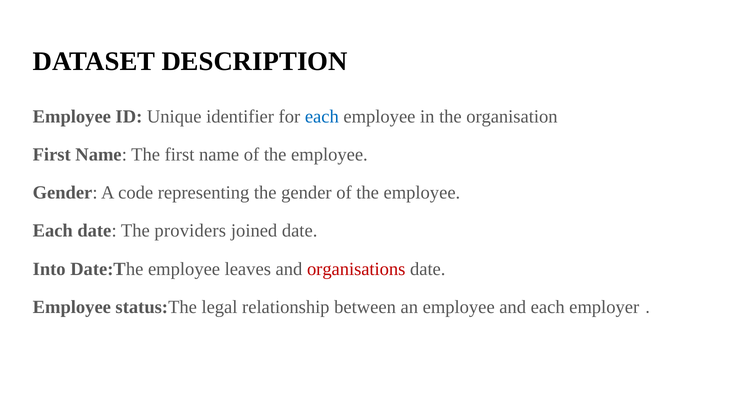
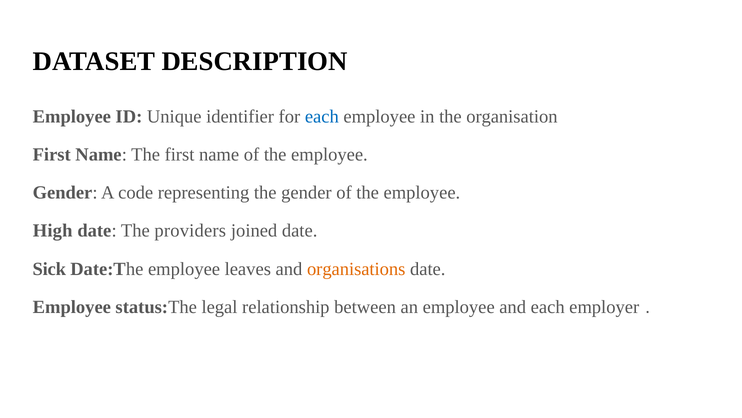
Each at (53, 231): Each -> High
Into: Into -> Sick
organisations colour: red -> orange
